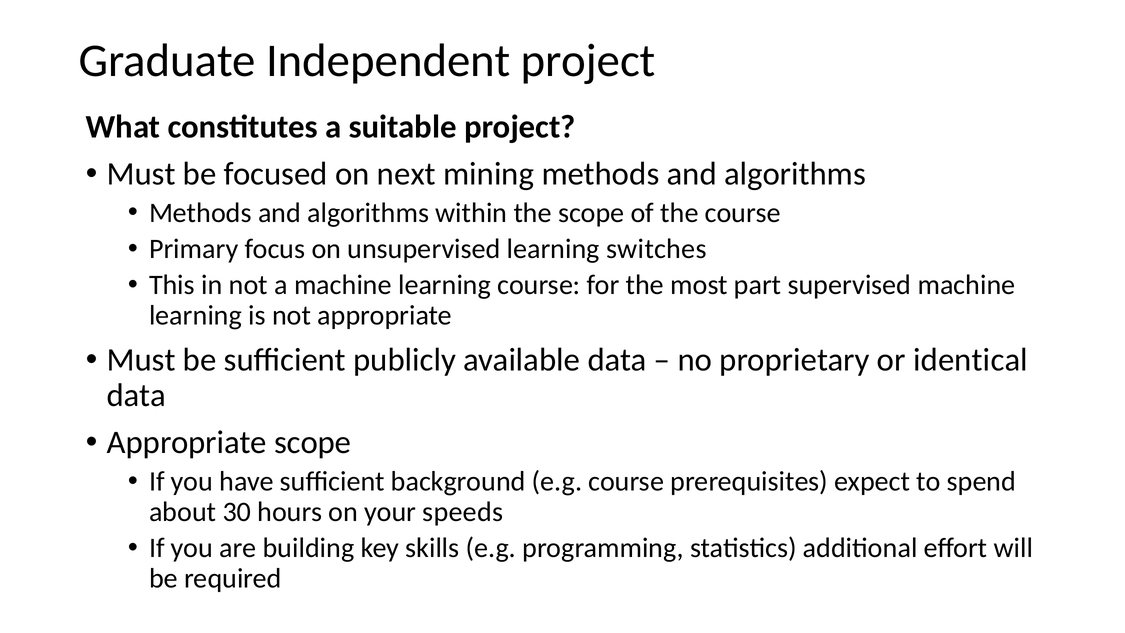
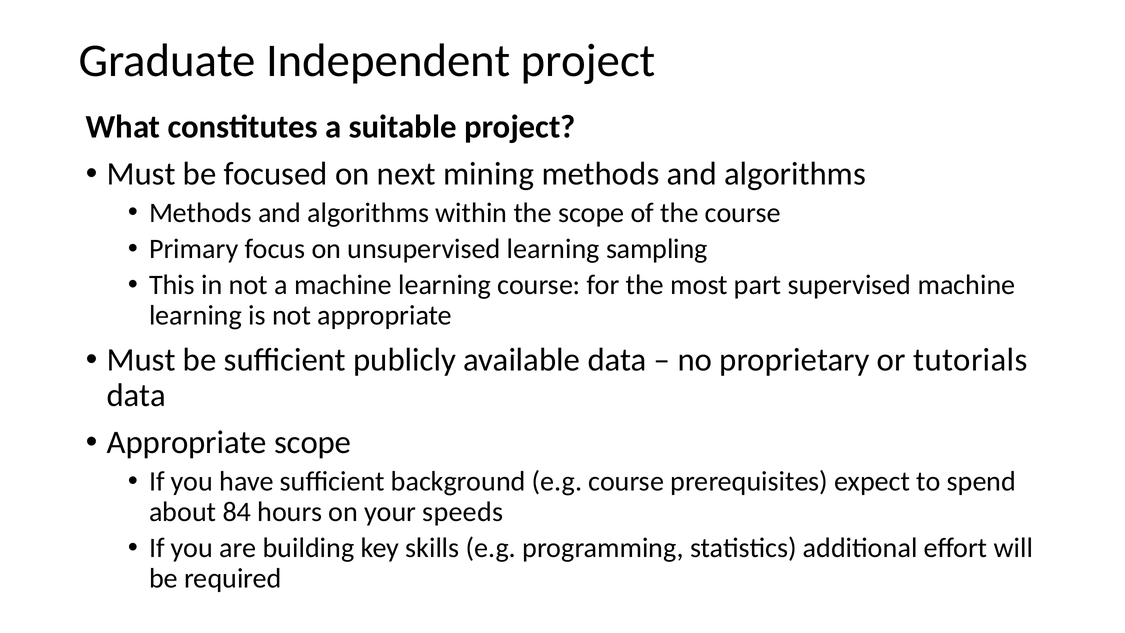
switches: switches -> sampling
identical: identical -> tutorials
30: 30 -> 84
